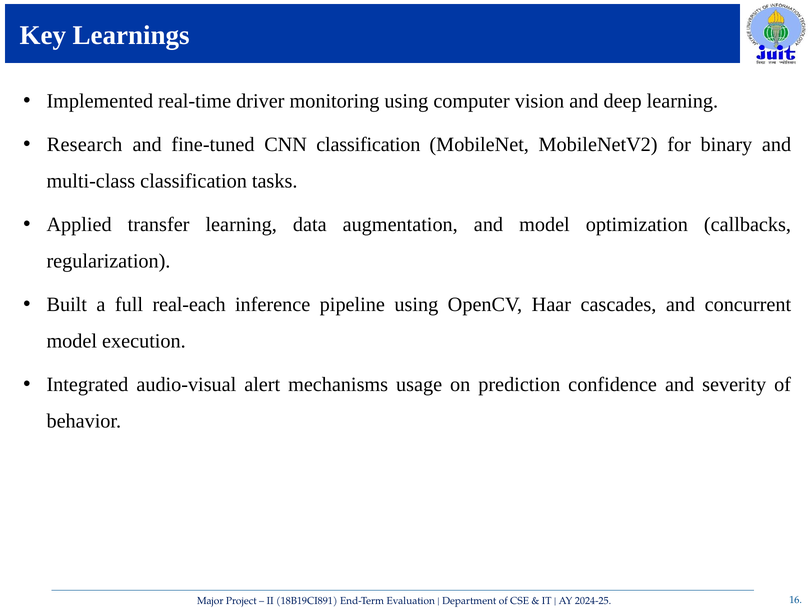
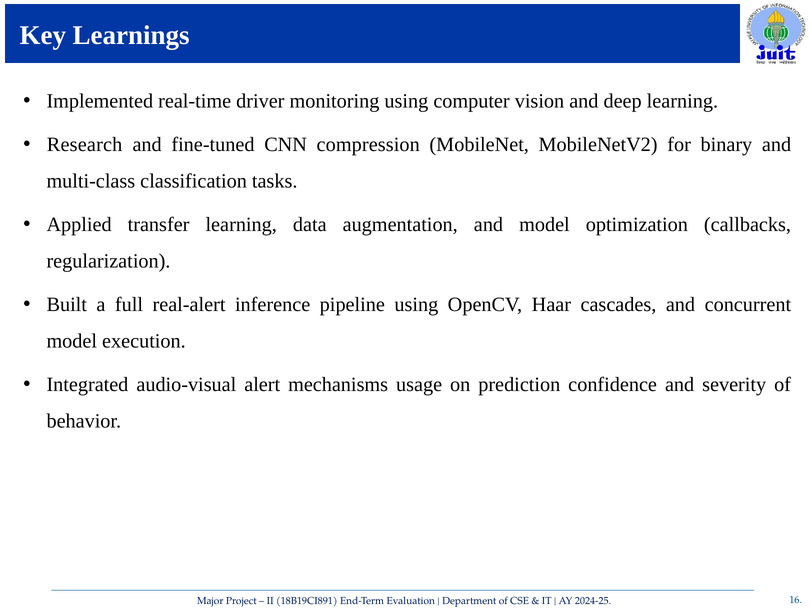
CNN classification: classification -> compression
real-each: real-each -> real-alert
